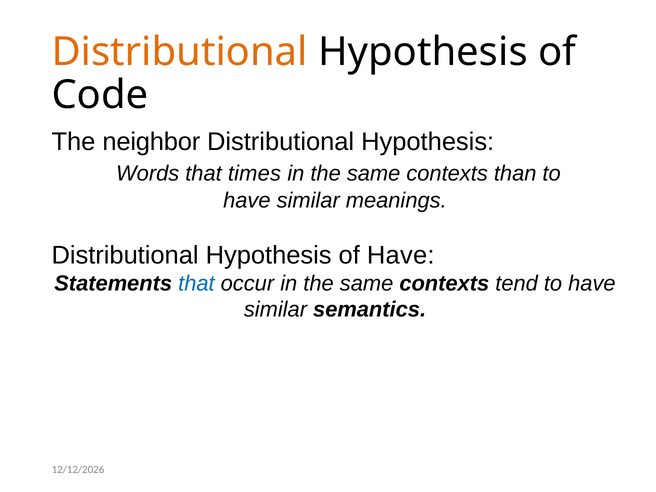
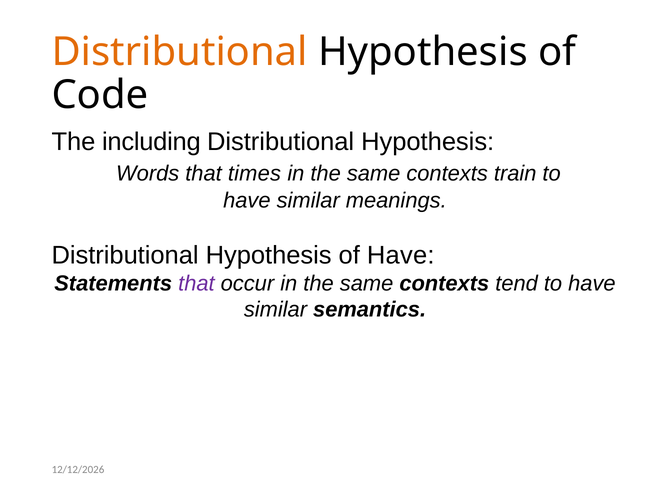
neighbor: neighbor -> including
than: than -> train
that at (196, 284) colour: blue -> purple
